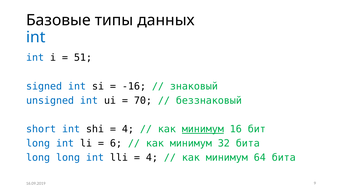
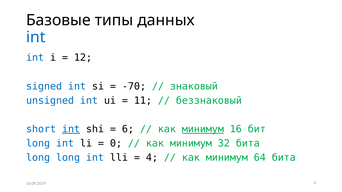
51: 51 -> 12
-16: -16 -> -70
70: 70 -> 11
int at (71, 129) underline: none -> present
4 at (128, 129): 4 -> 6
6: 6 -> 0
